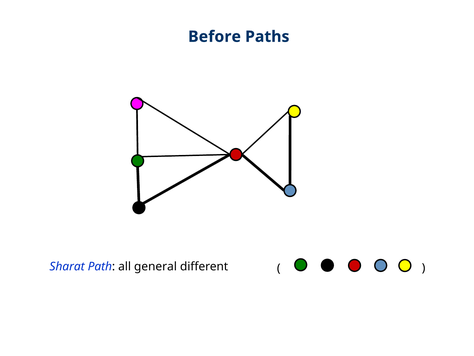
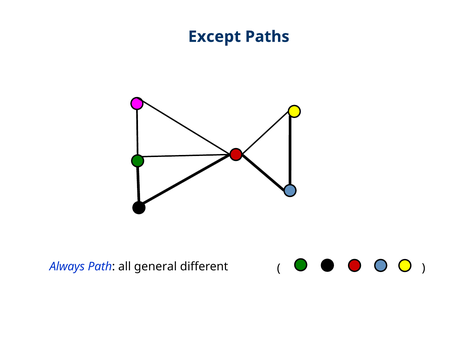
Before: Before -> Except
Sharat: Sharat -> Always
